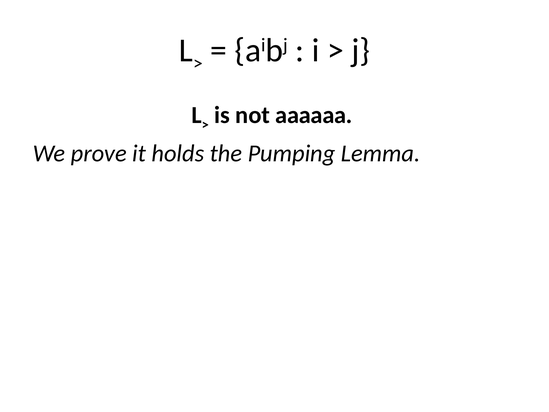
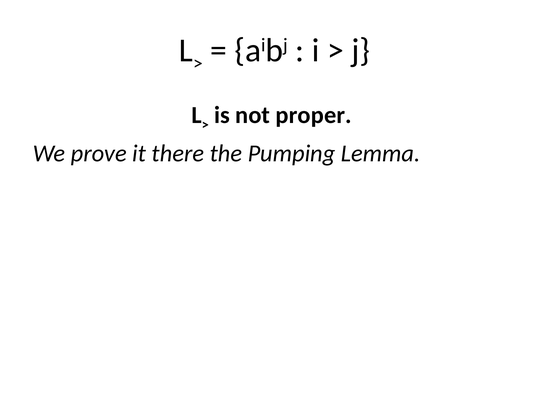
aaaaaa: aaaaaa -> proper
holds: holds -> there
